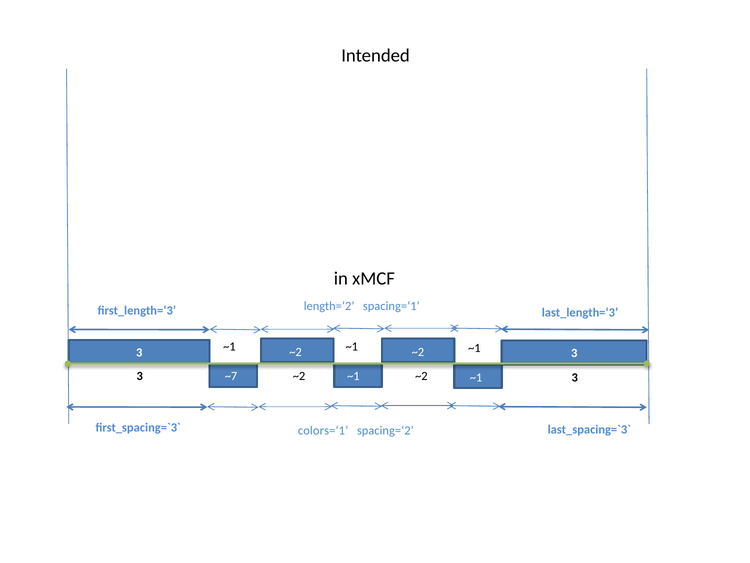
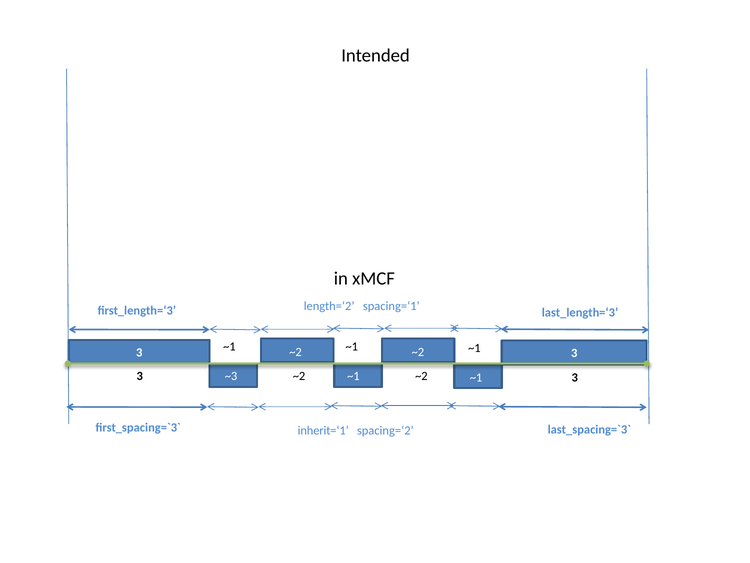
~7: ~7 -> ~3
colors=‘1: colors=‘1 -> inherit=‘1
